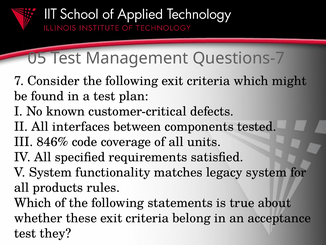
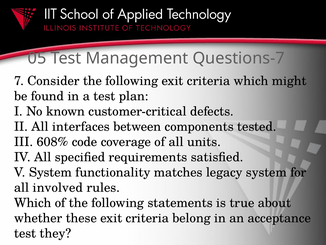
846%: 846% -> 608%
products: products -> involved
